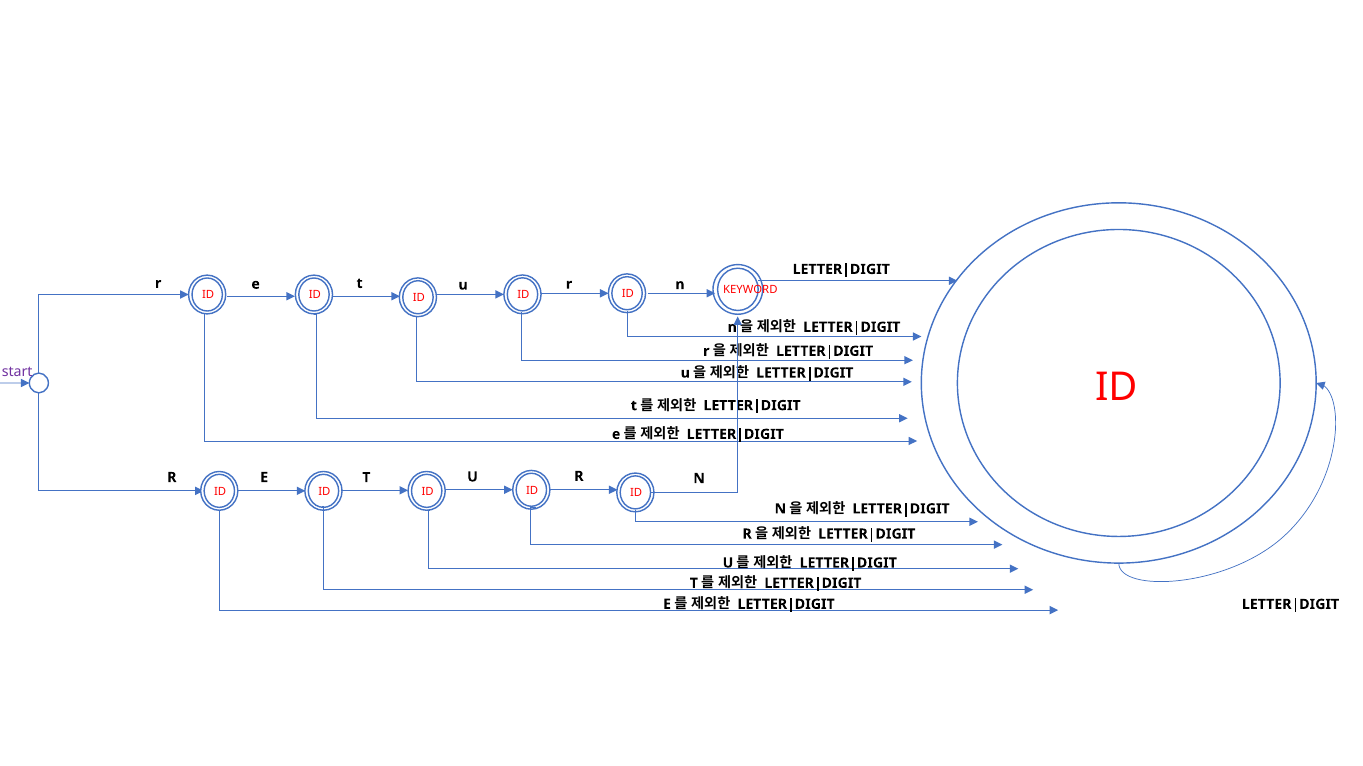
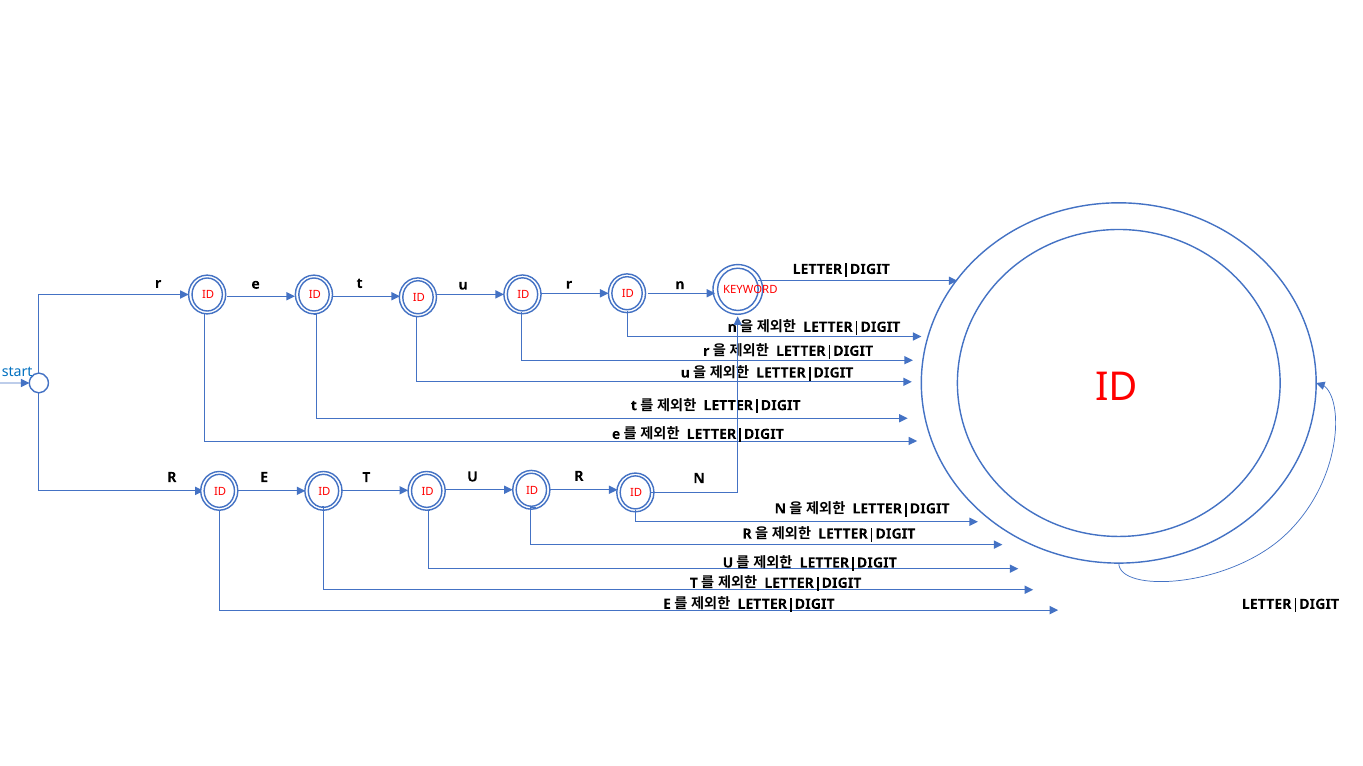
start colour: purple -> blue
